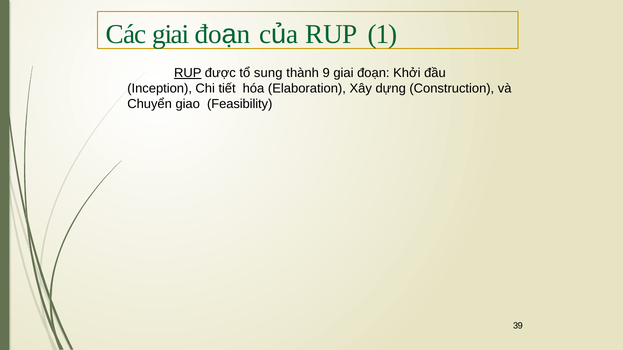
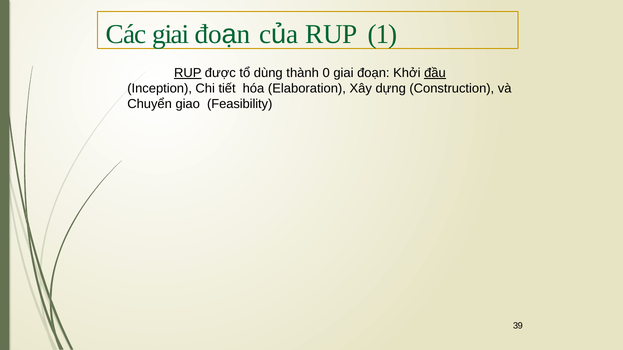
sung: sung -> dùng
9: 9 -> 0
đầu underline: none -> present
